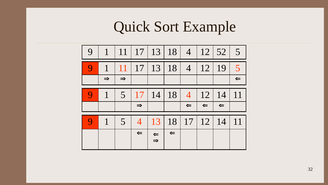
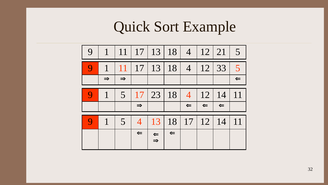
52: 52 -> 21
19: 19 -> 33
17 14: 14 -> 23
